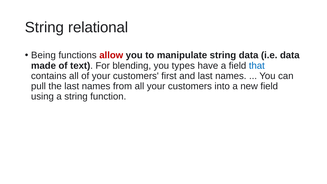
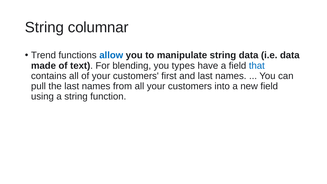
relational: relational -> columnar
Being: Being -> Trend
allow colour: red -> blue
